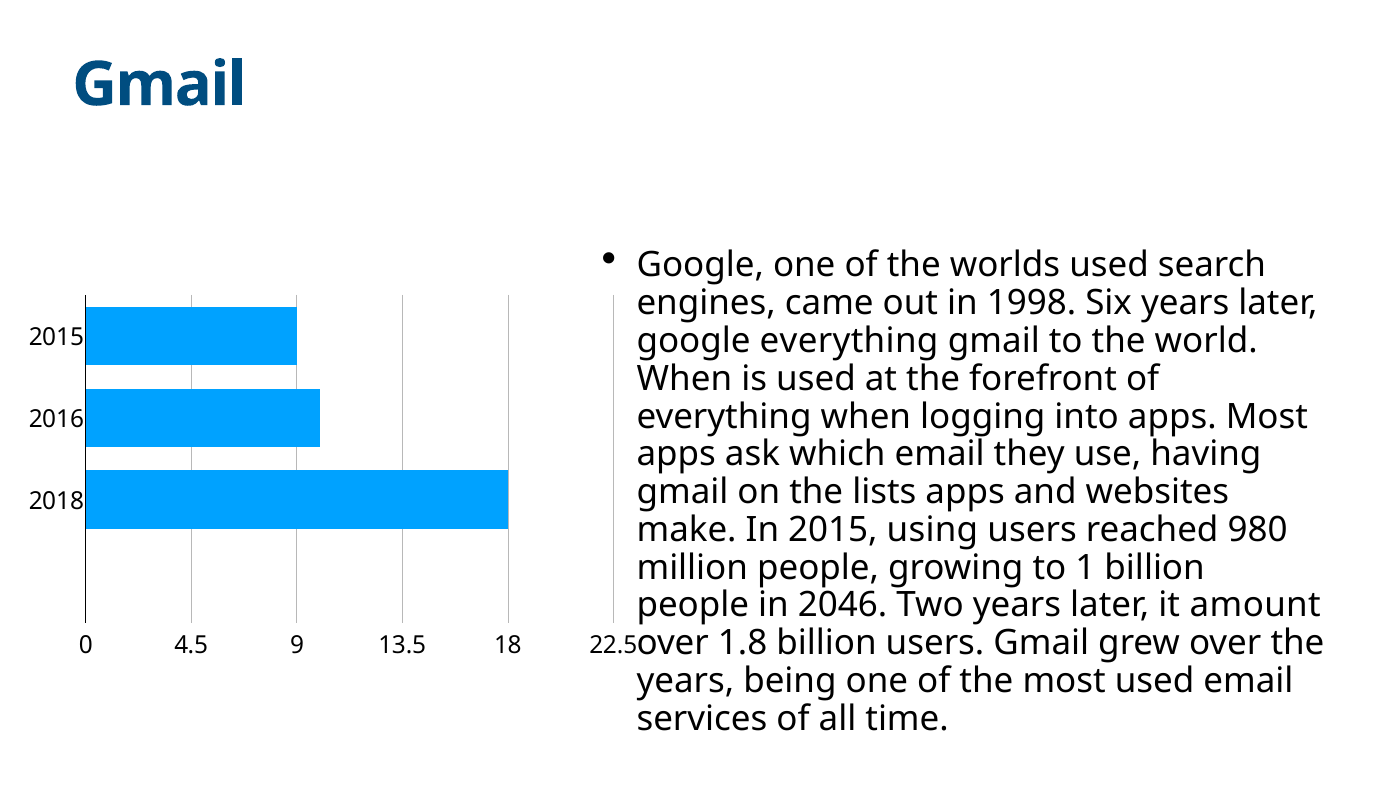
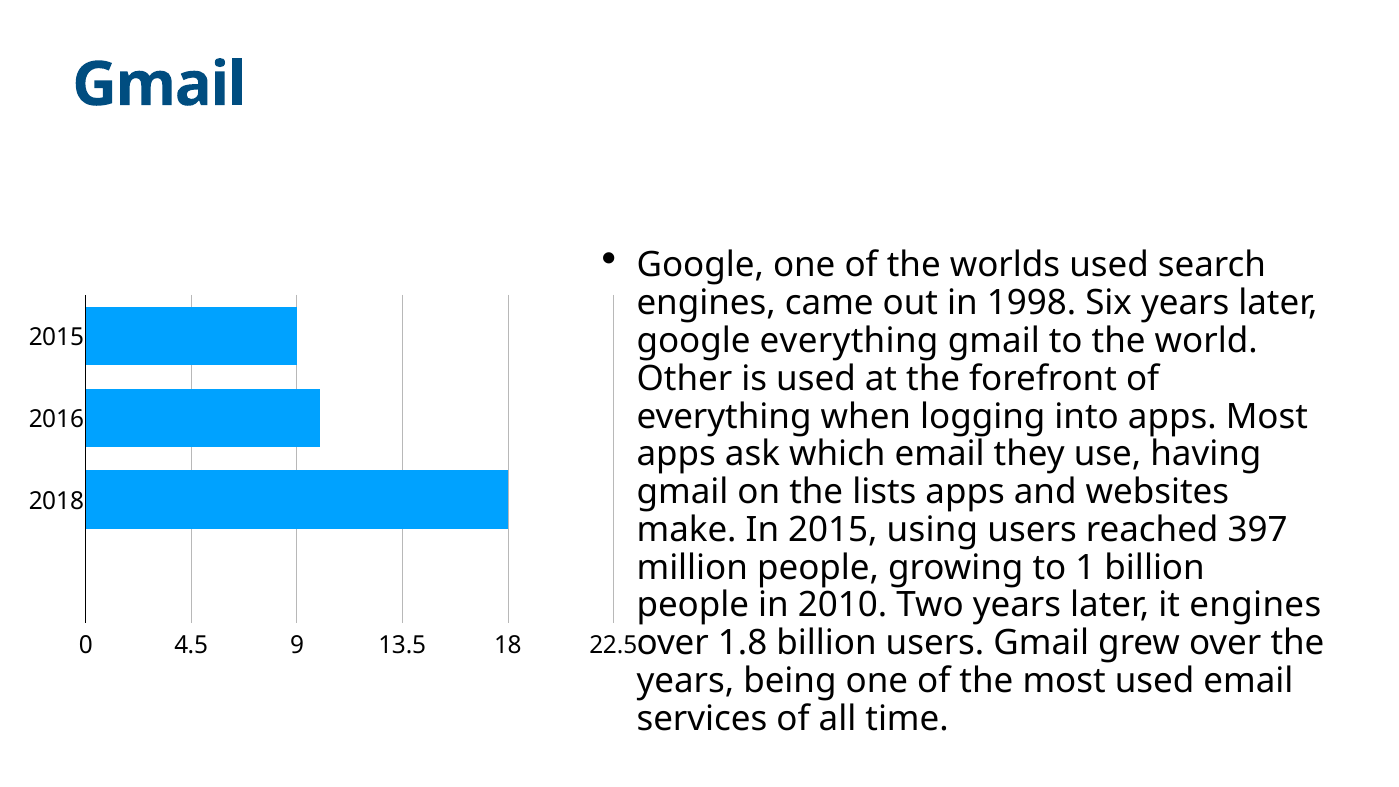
When at (684, 379): When -> Other
980: 980 -> 397
2046: 2046 -> 2010
it amount: amount -> engines
